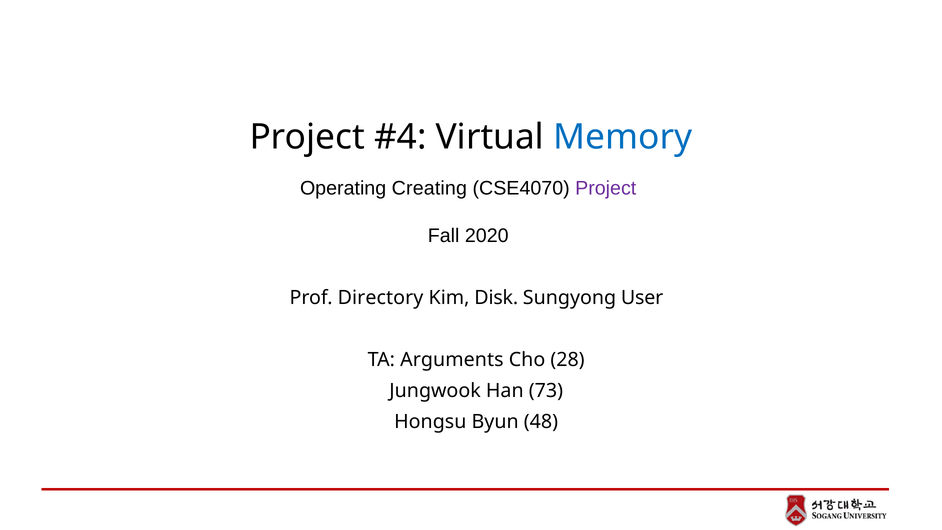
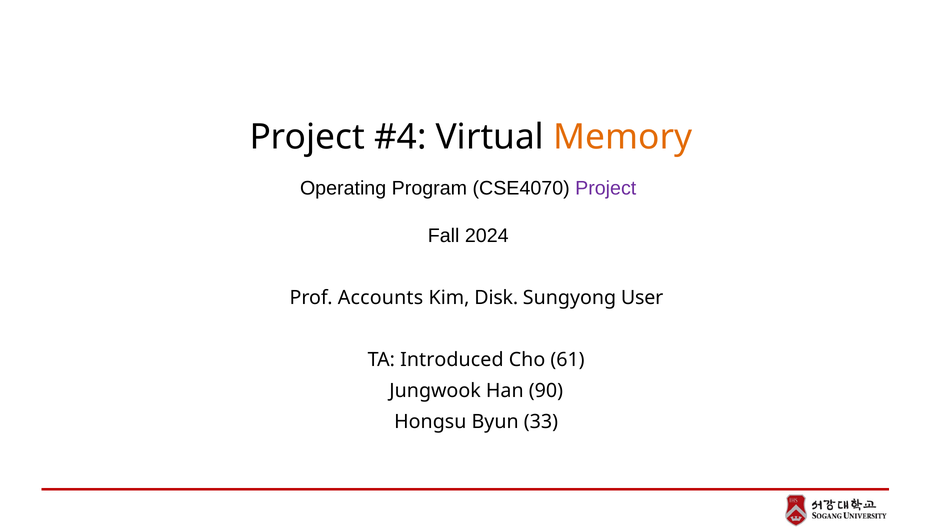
Memory colour: blue -> orange
Creating: Creating -> Program
2020: 2020 -> 2024
Directory: Directory -> Accounts
Arguments: Arguments -> Introduced
28: 28 -> 61
73: 73 -> 90
48: 48 -> 33
